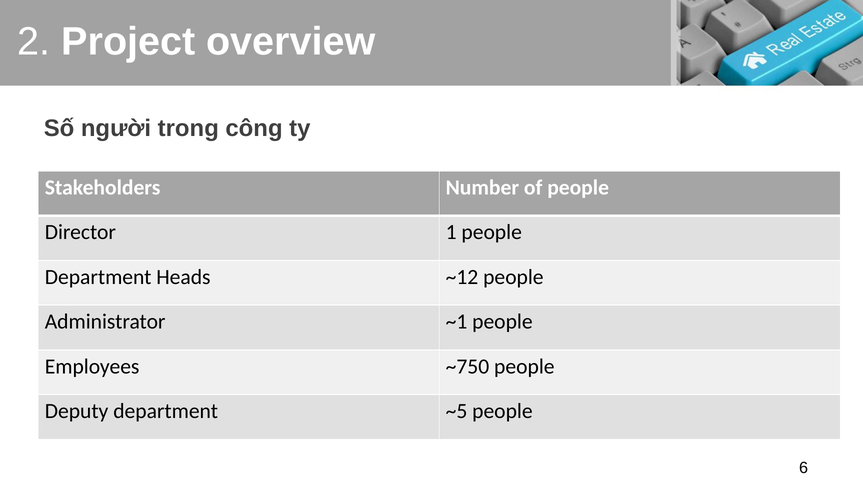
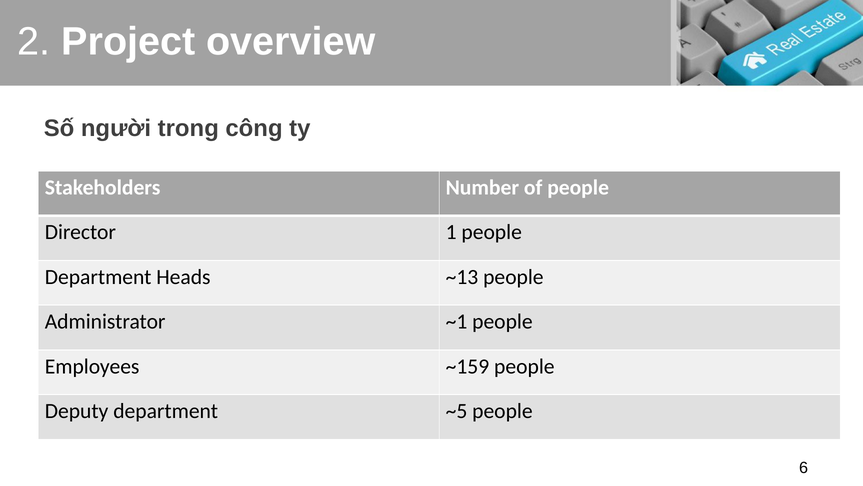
~12: ~12 -> ~13
~750: ~750 -> ~159
